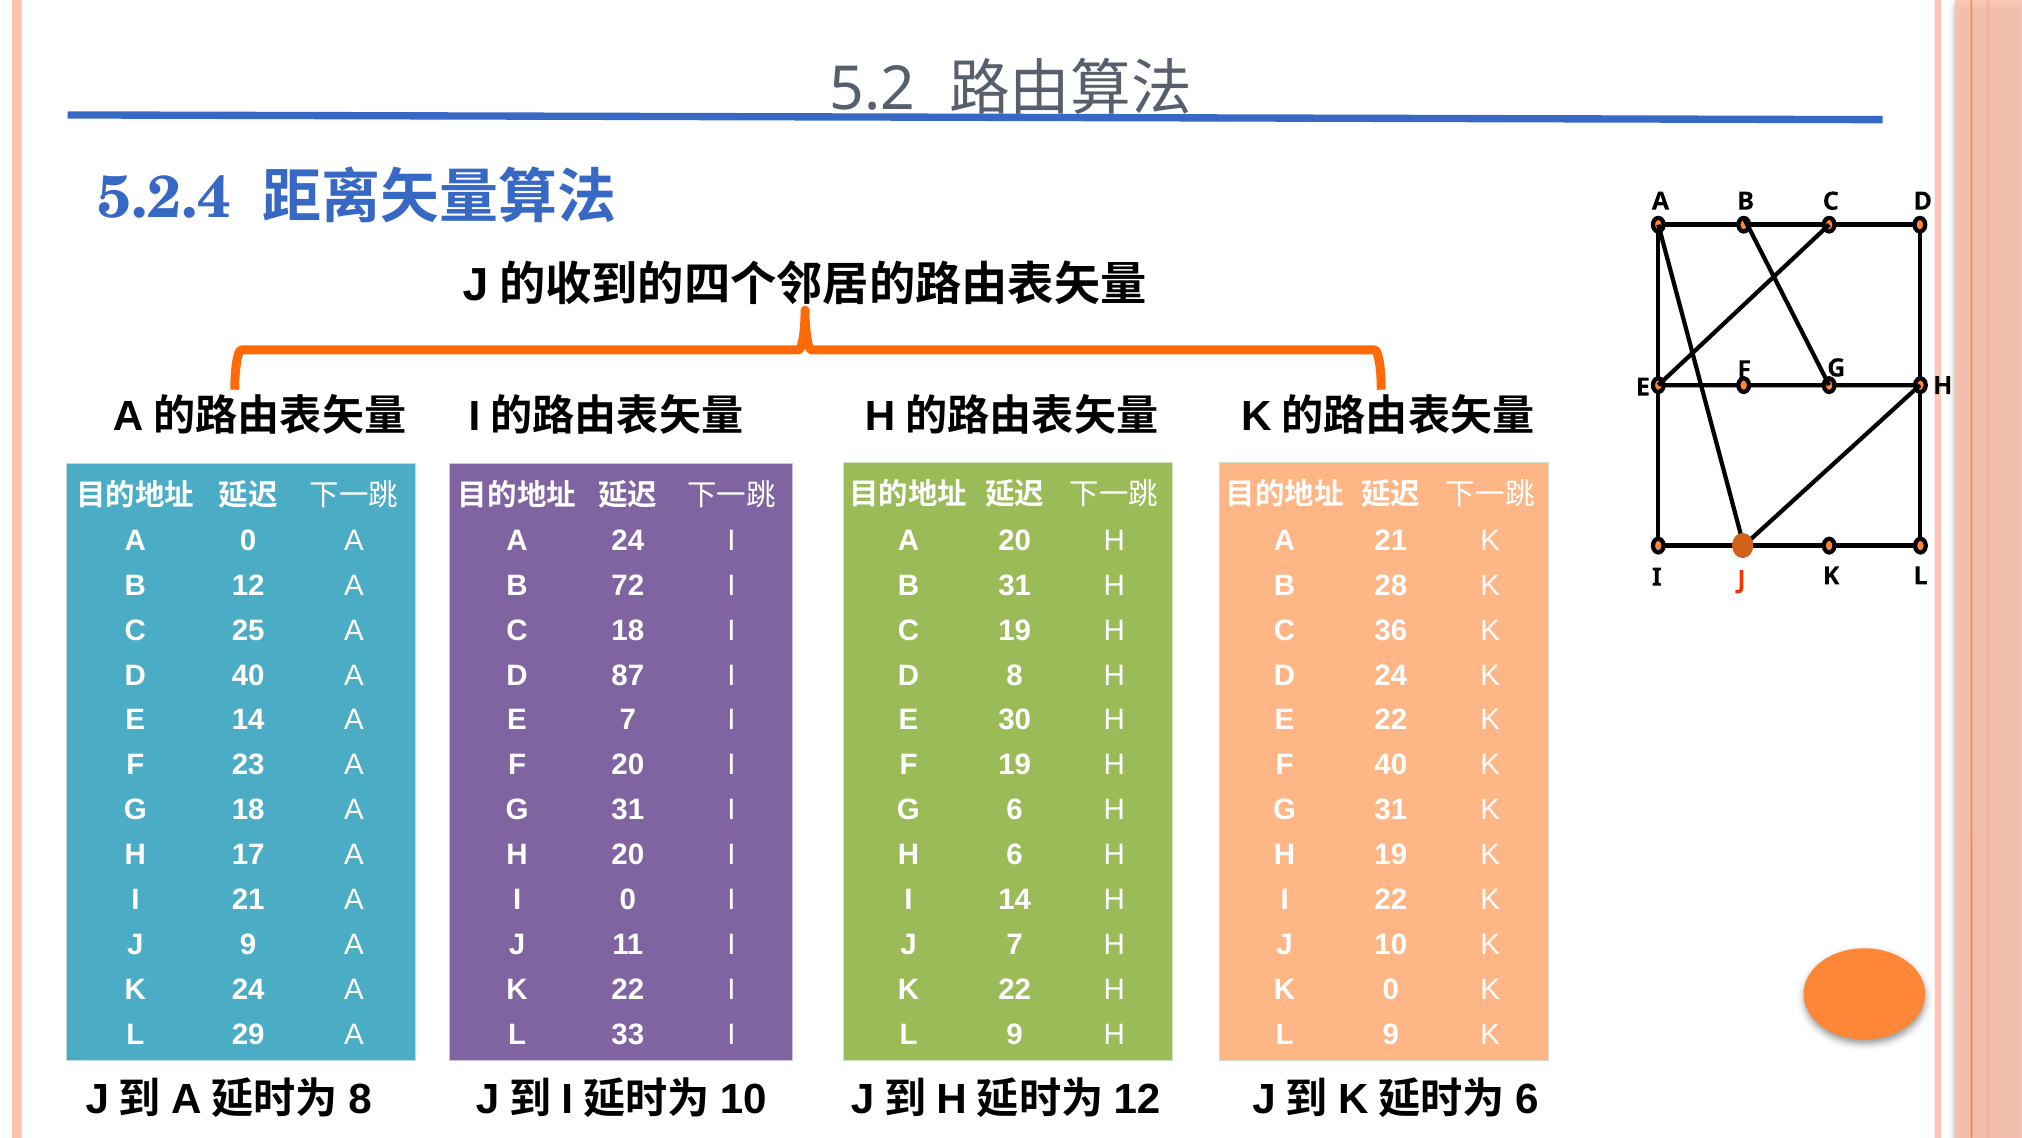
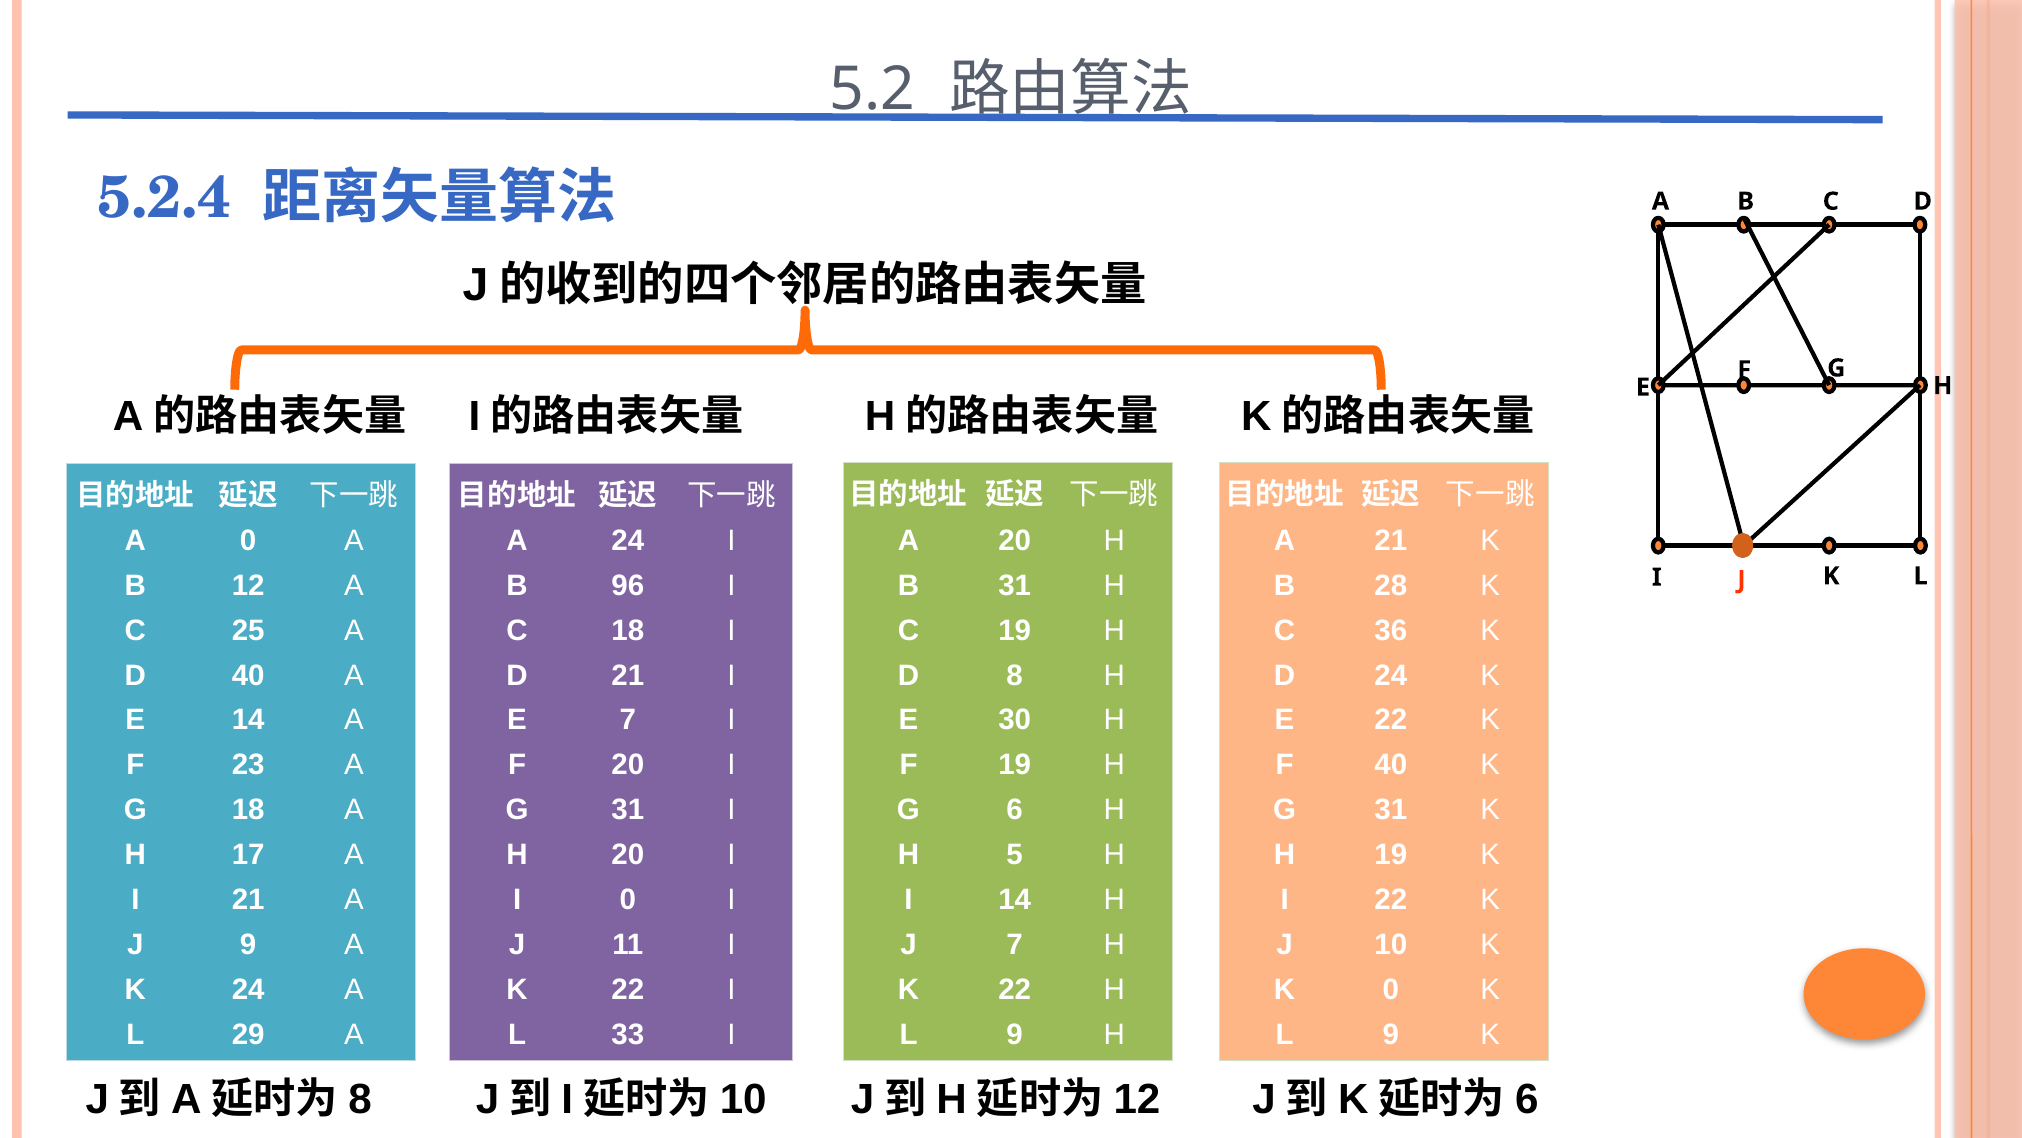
72: 72 -> 96
D 87: 87 -> 21
H 6: 6 -> 5
